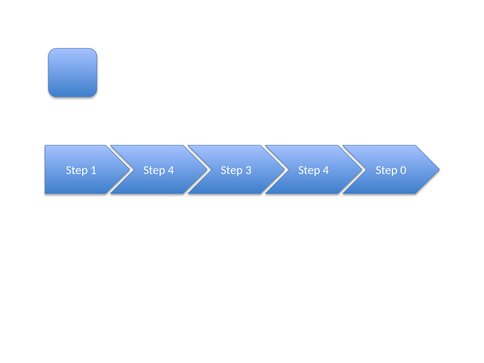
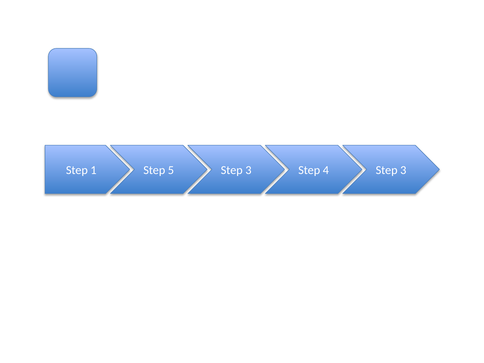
1 Step 4: 4 -> 5
4 Step 0: 0 -> 3
